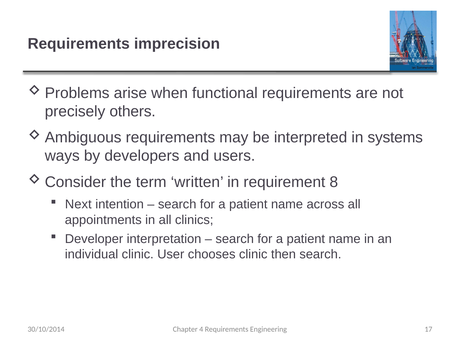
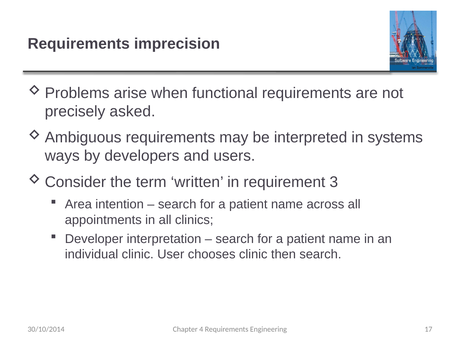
others: others -> asked
8: 8 -> 3
Next: Next -> Area
